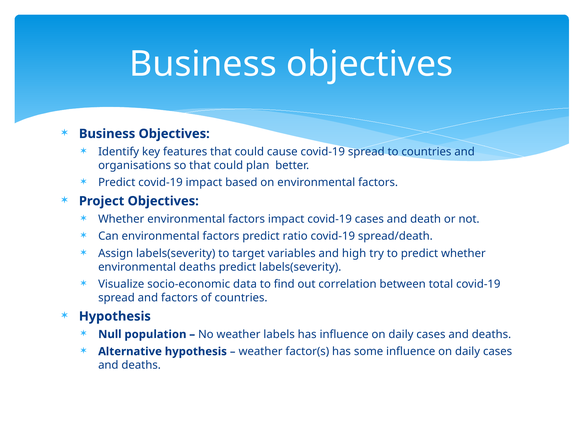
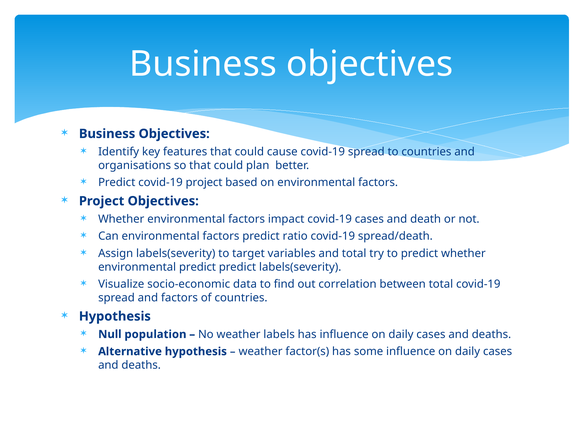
covid-19 impact: impact -> project
and high: high -> total
environmental deaths: deaths -> predict
